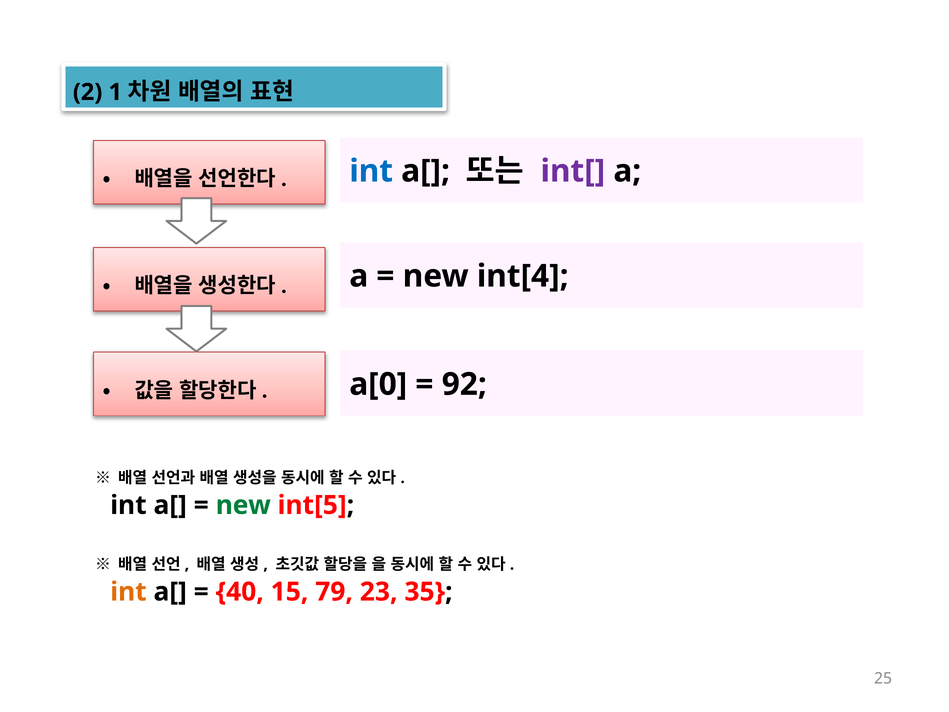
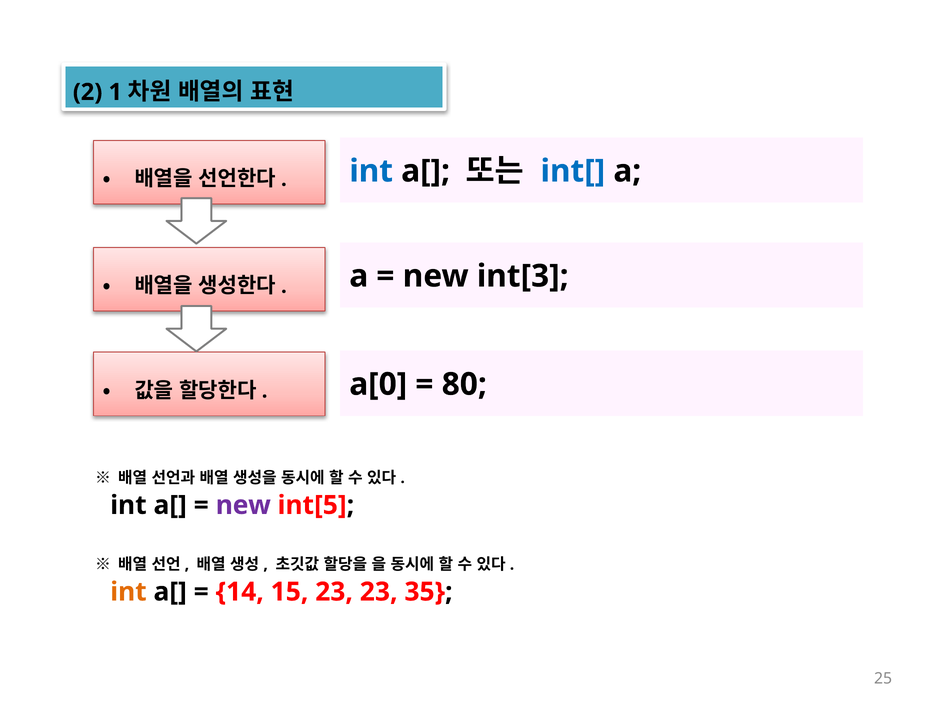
int[ colour: purple -> blue
int[4: int[4 -> int[3
92: 92 -> 80
new at (243, 505) colour: green -> purple
40: 40 -> 14
15 79: 79 -> 23
